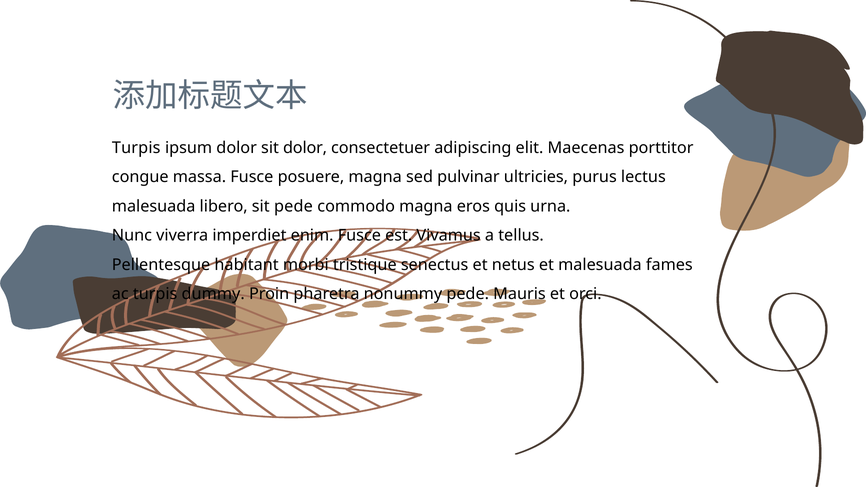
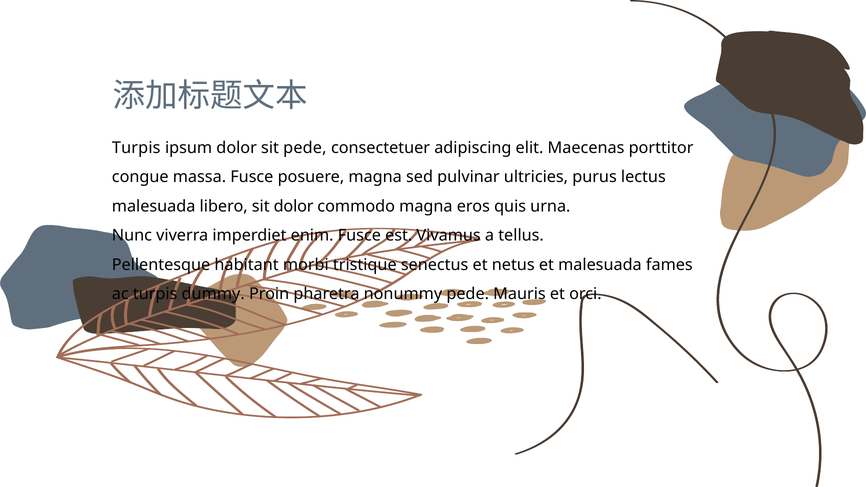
sit dolor: dolor -> pede
sit pede: pede -> dolor
